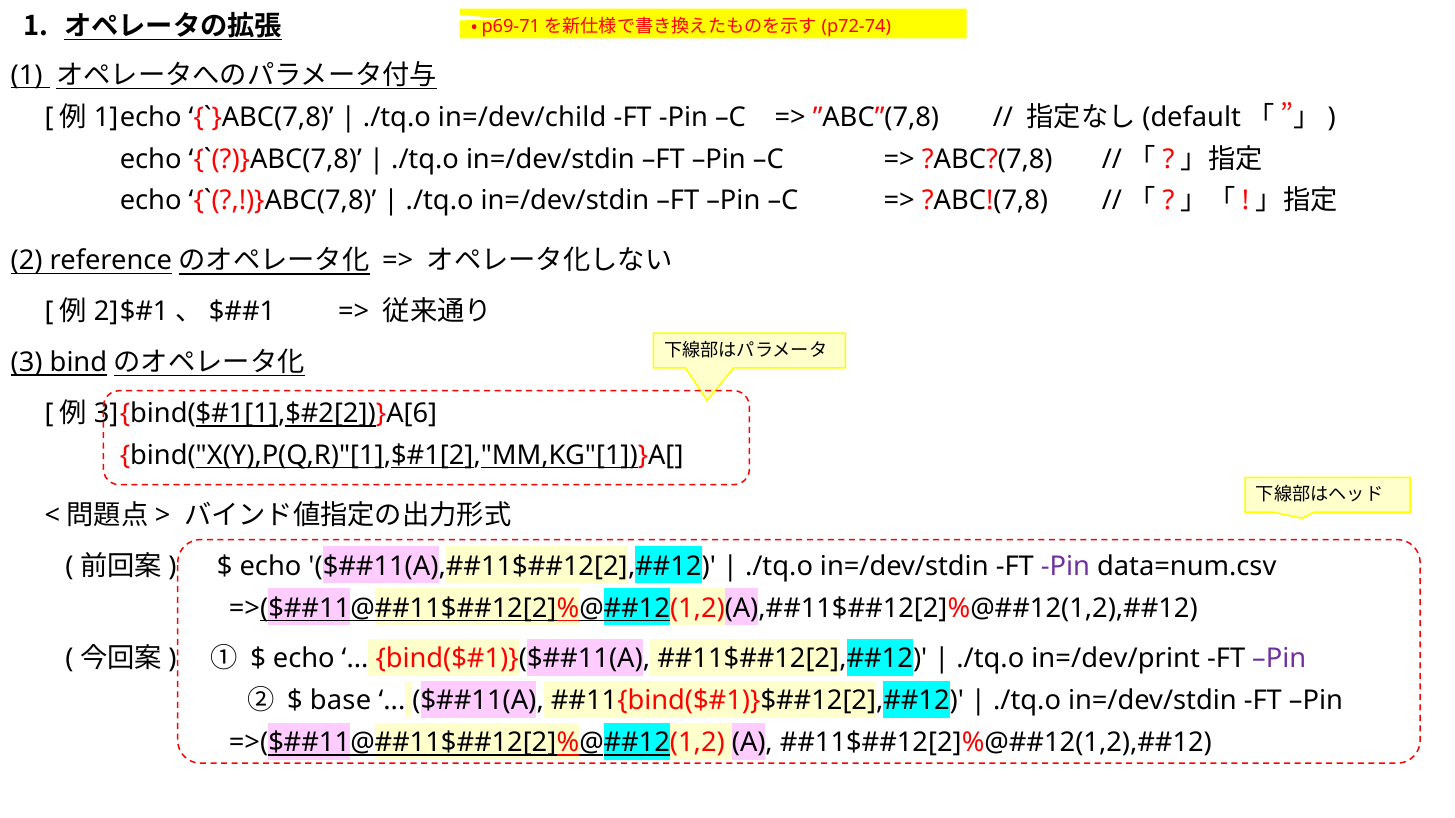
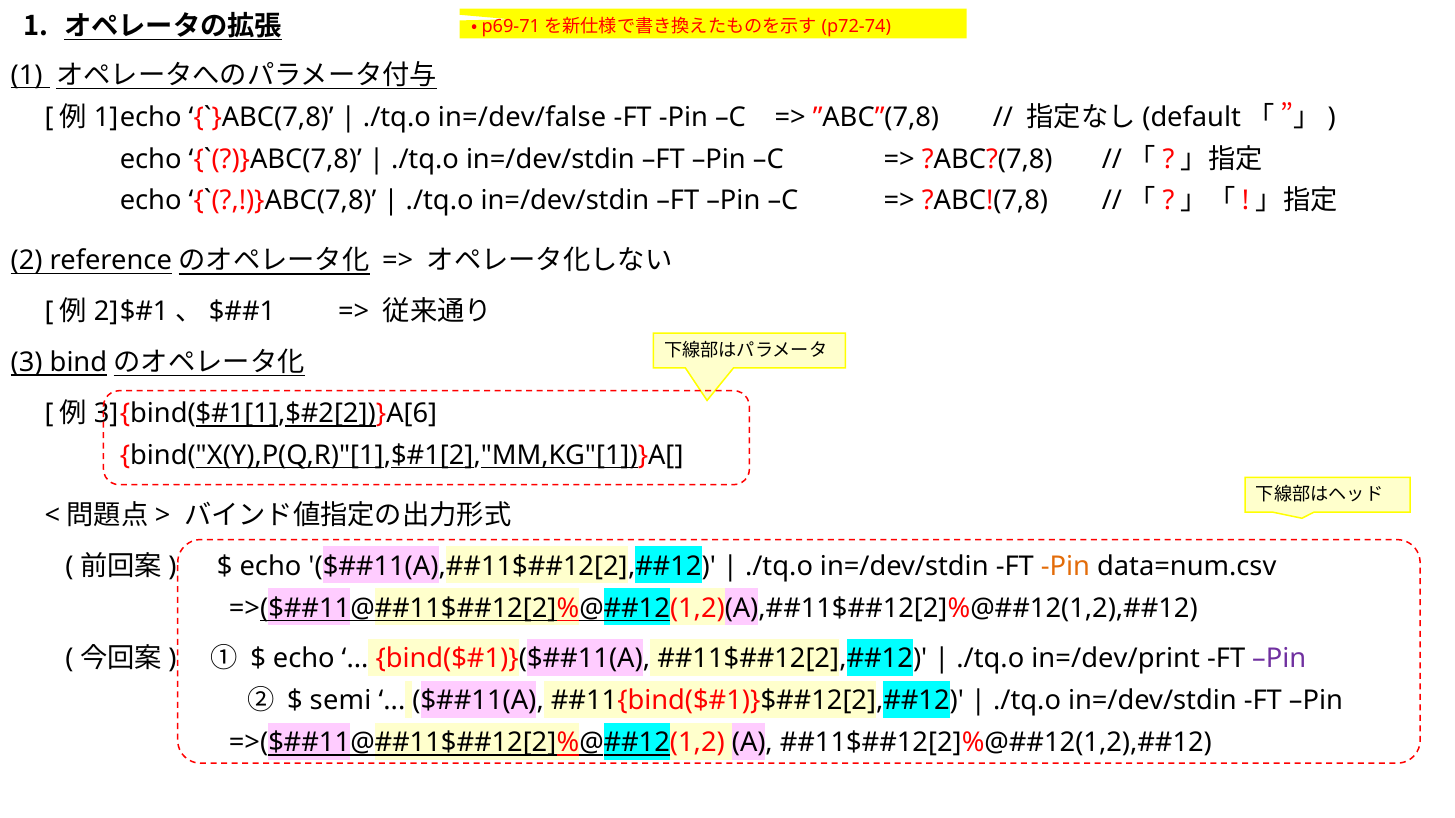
in=/dev/child: in=/dev/child -> in=/dev/false
Pin at (1065, 567) colour: purple -> orange
base: base -> semi
